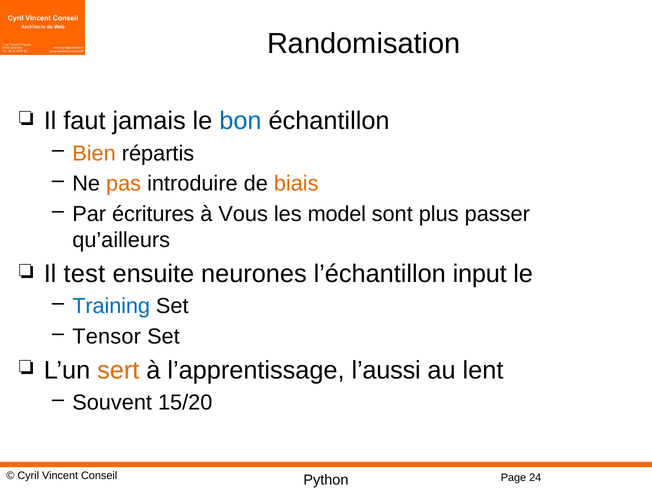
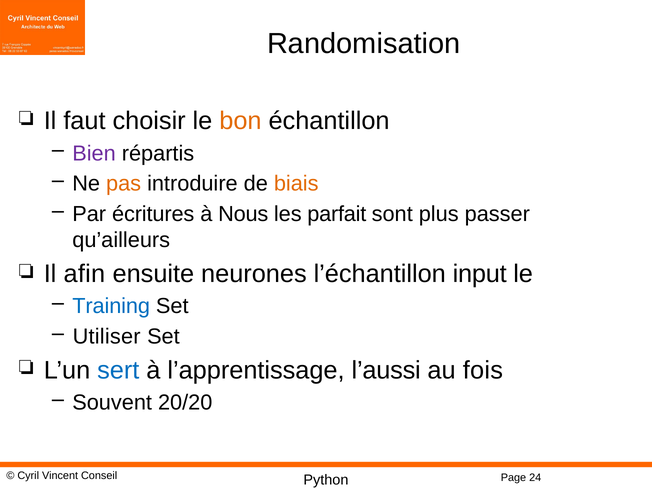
jamais: jamais -> choisir
bon colour: blue -> orange
Bien colour: orange -> purple
Vous: Vous -> Nous
model: model -> parfait
test: test -> afin
Tensor: Tensor -> Utiliser
sert colour: orange -> blue
lent: lent -> fois
15/20: 15/20 -> 20/20
